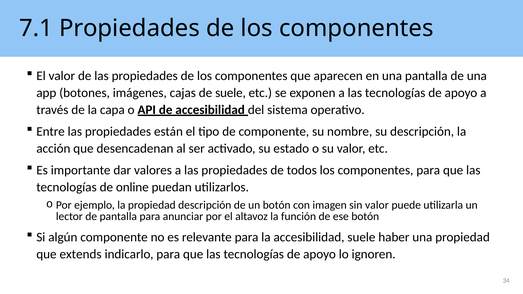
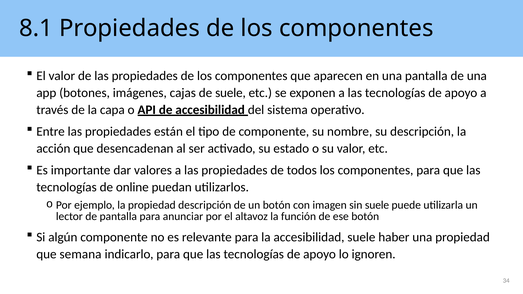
7.1: 7.1 -> 8.1
sin valor: valor -> suele
extends: extends -> semana
